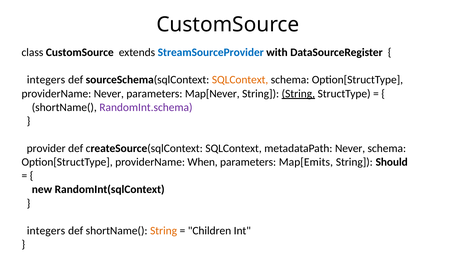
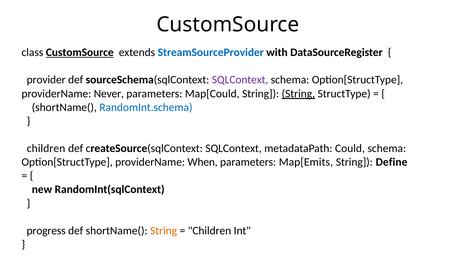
CustomSource at (80, 52) underline: none -> present
integers at (46, 80): integers -> provider
SQLContext at (240, 80) colour: orange -> purple
Map[Never: Map[Never -> Map[Could
RandomInt.schema colour: purple -> blue
provider at (46, 148): provider -> children
metadataPath Never: Never -> Could
Should: Should -> Define
integers at (46, 230): integers -> progress
